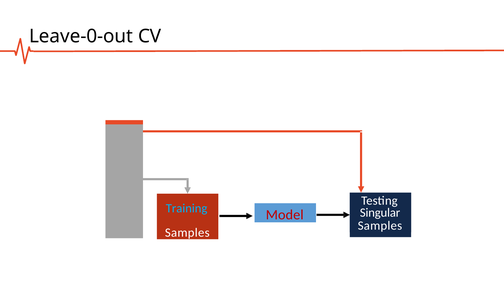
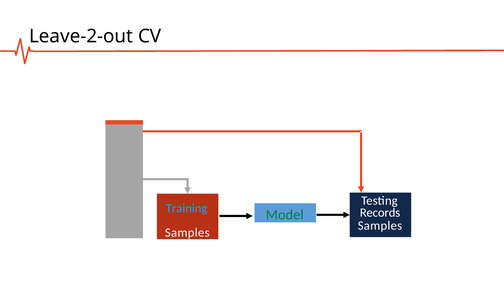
Leave-0-out: Leave-0-out -> Leave-2-out
Singular: Singular -> Records
Model colour: red -> green
